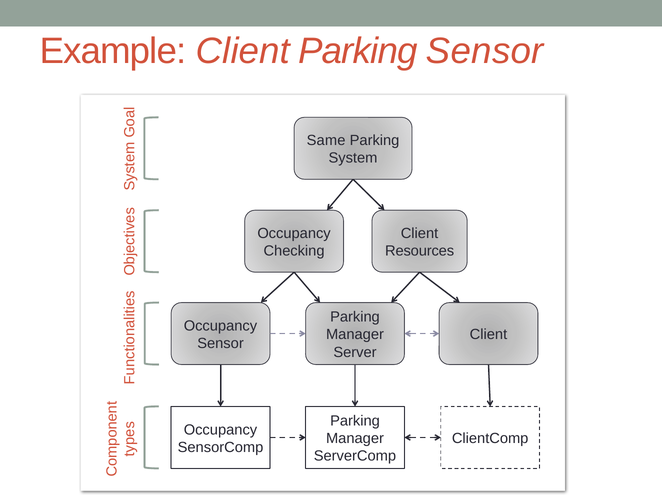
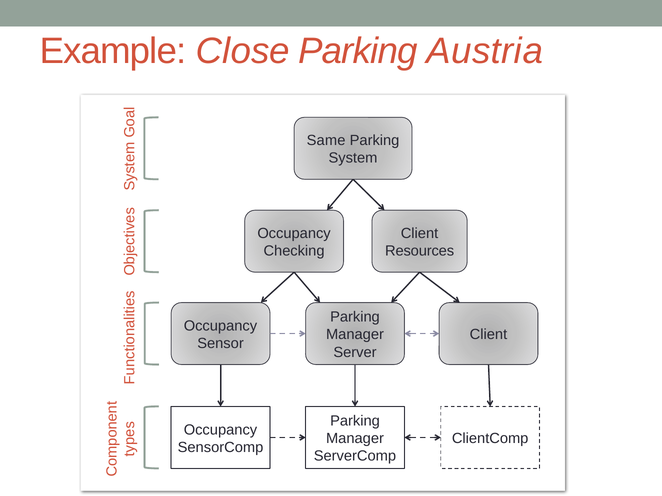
Example Client: Client -> Close
Parking Sensor: Sensor -> Austria
